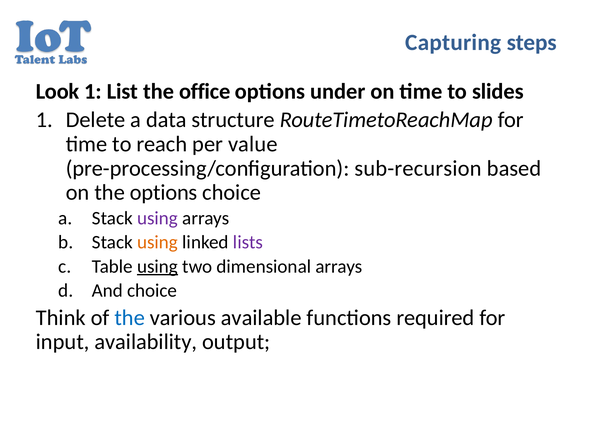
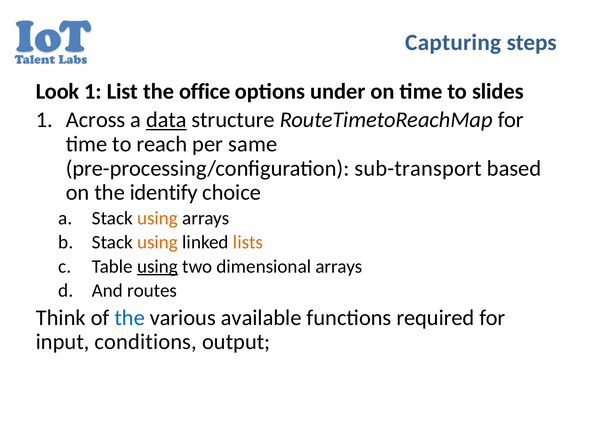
Delete: Delete -> Across
data underline: none -> present
value: value -> same
sub-recursion: sub-recursion -> sub-transport
the options: options -> identify
using at (158, 218) colour: purple -> orange
lists colour: purple -> orange
And choice: choice -> routes
availability: availability -> conditions
